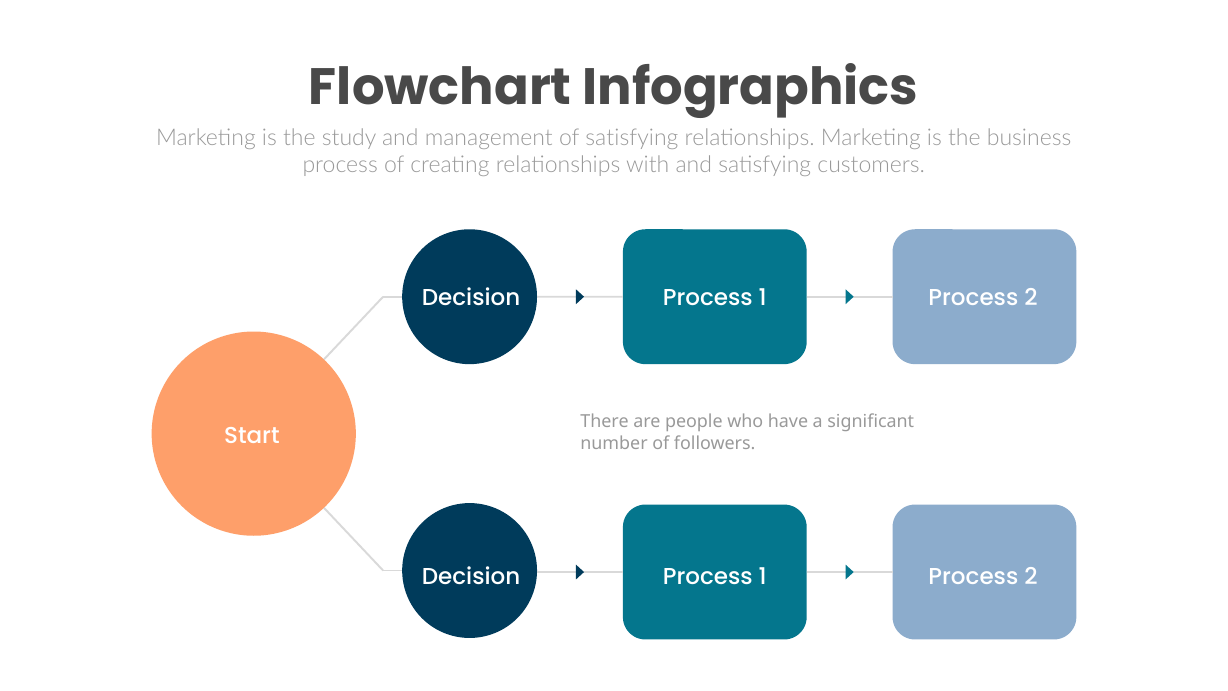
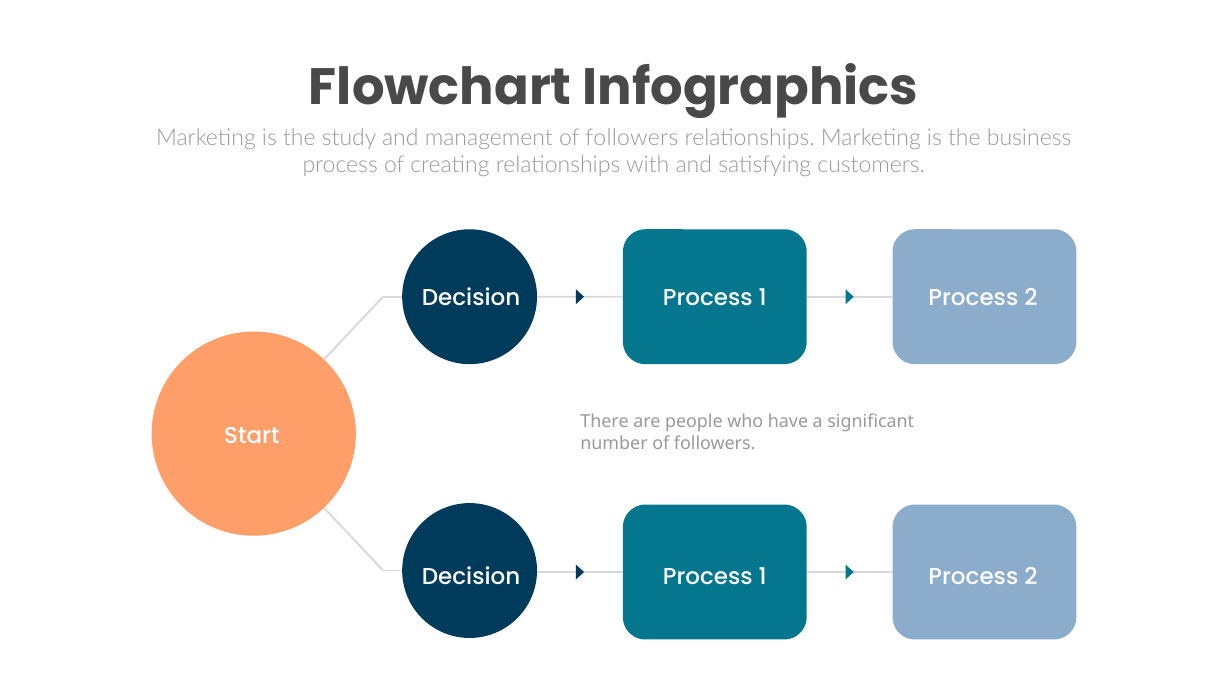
management of satisfying: satisfying -> followers
